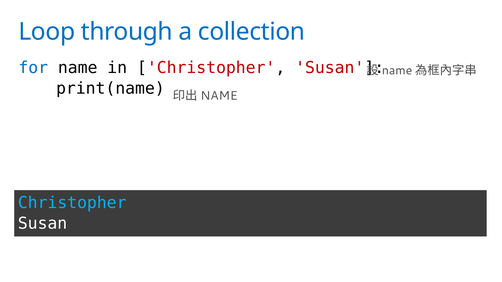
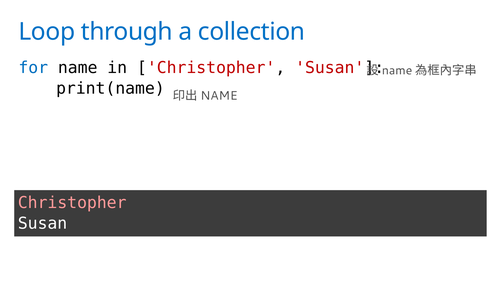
Christopher at (72, 203) colour: light blue -> pink
